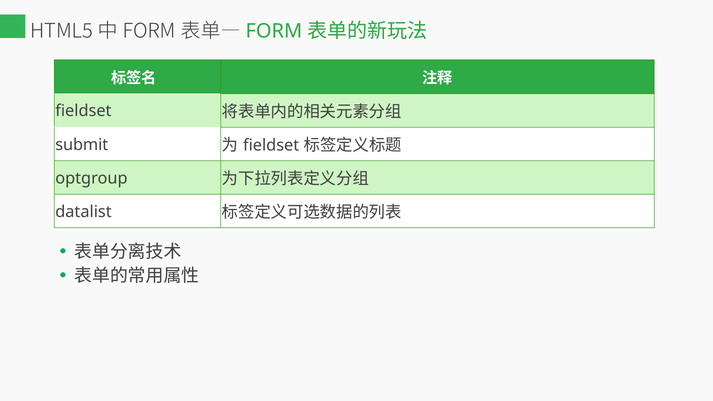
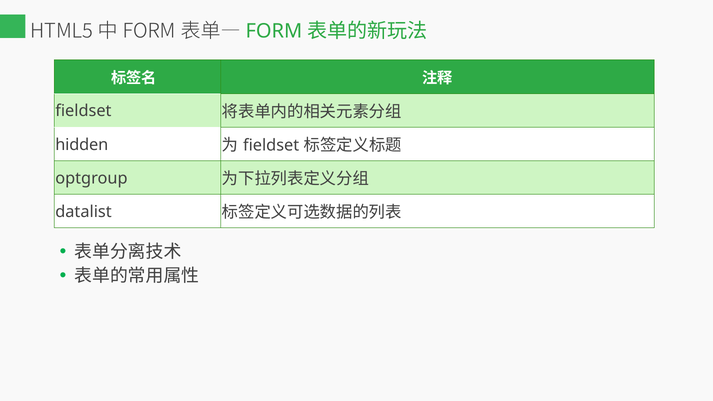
submit: submit -> hidden
